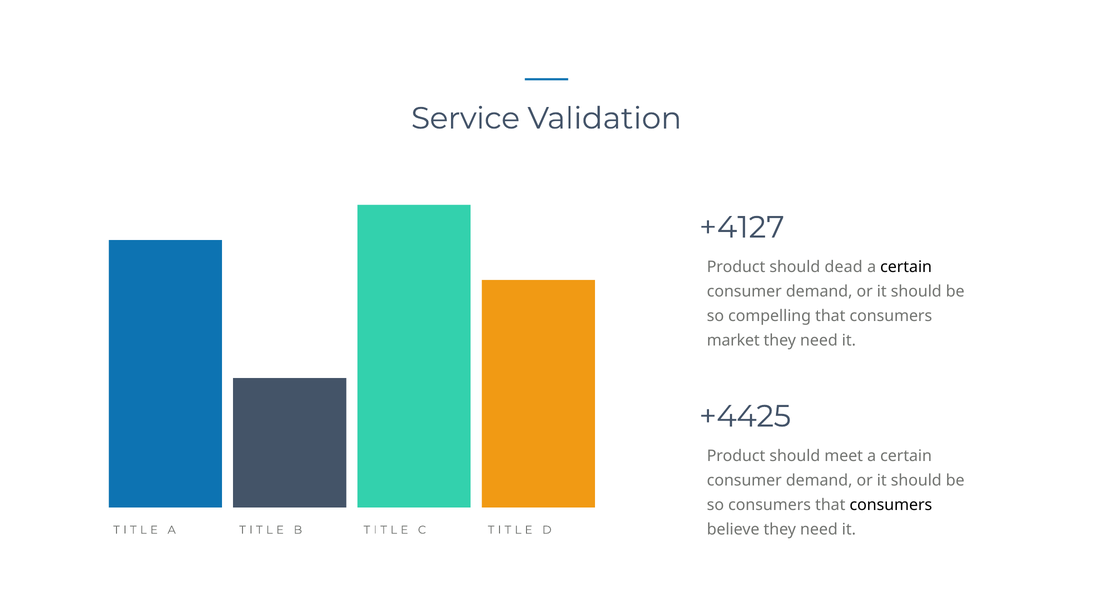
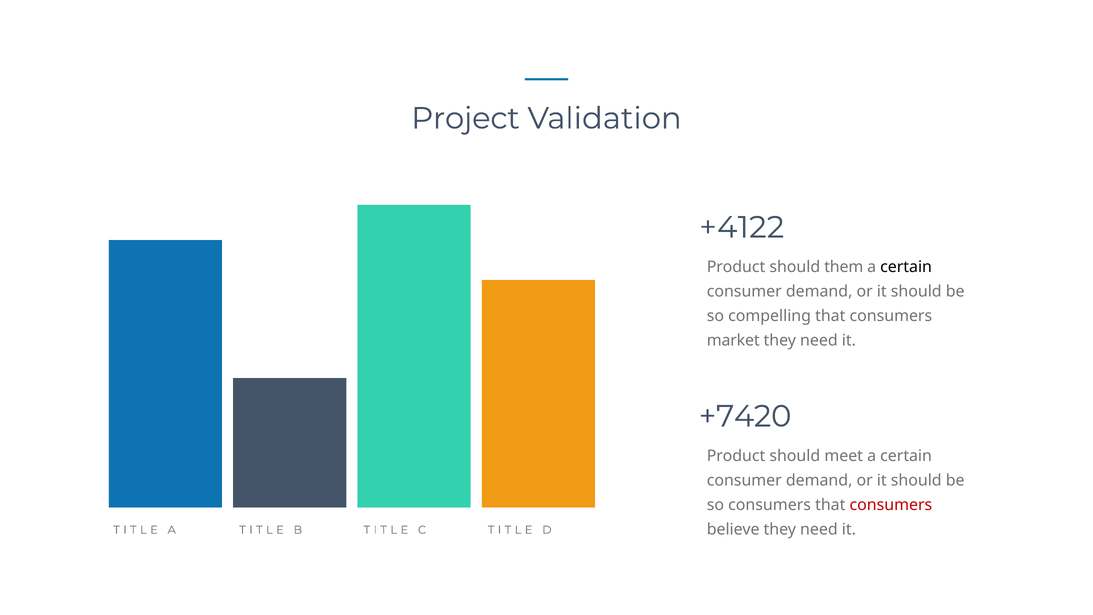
Service: Service -> Project
+4127: +4127 -> +4122
dead: dead -> them
+4425: +4425 -> +7420
consumers at (891, 505) colour: black -> red
